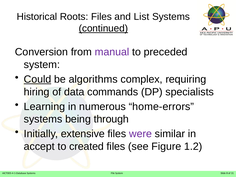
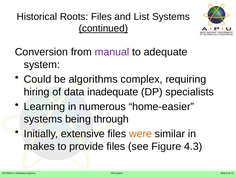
preceded: preceded -> adequate
Could underline: present -> none
commands: commands -> inadequate
home-errors: home-errors -> home-easier
were colour: purple -> orange
accept: accept -> makes
created: created -> provide
1.2: 1.2 -> 4.3
